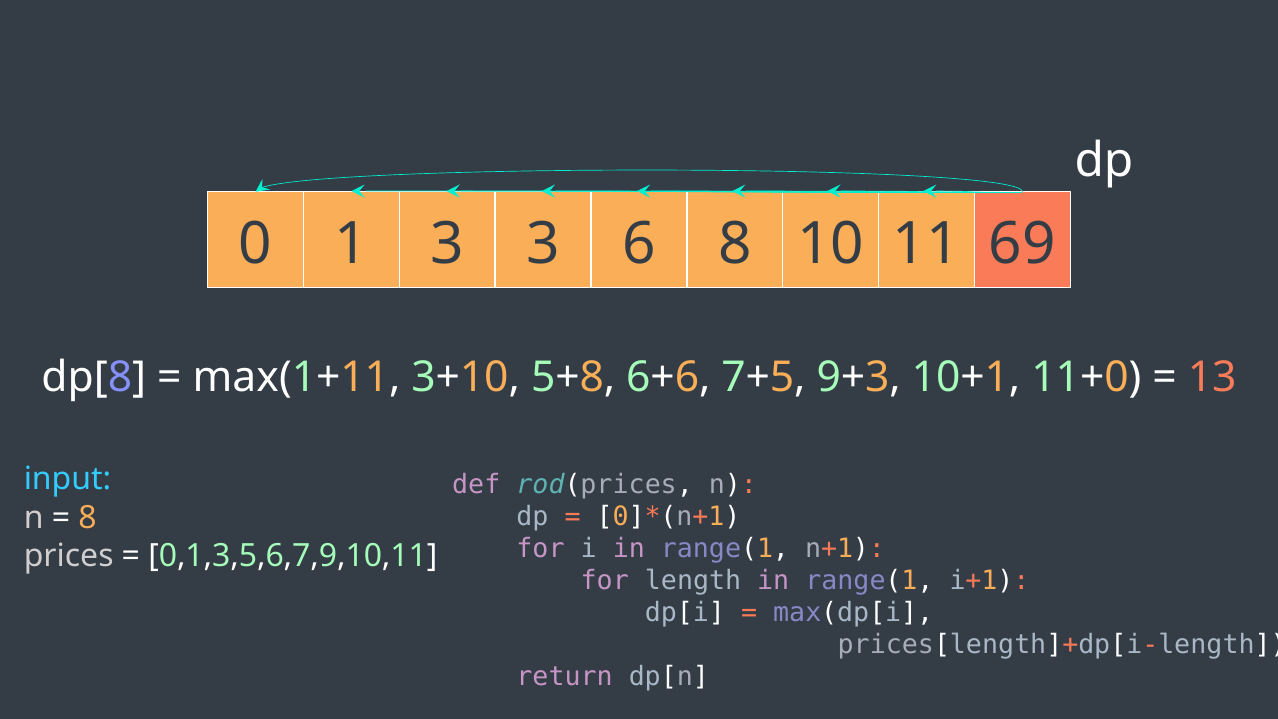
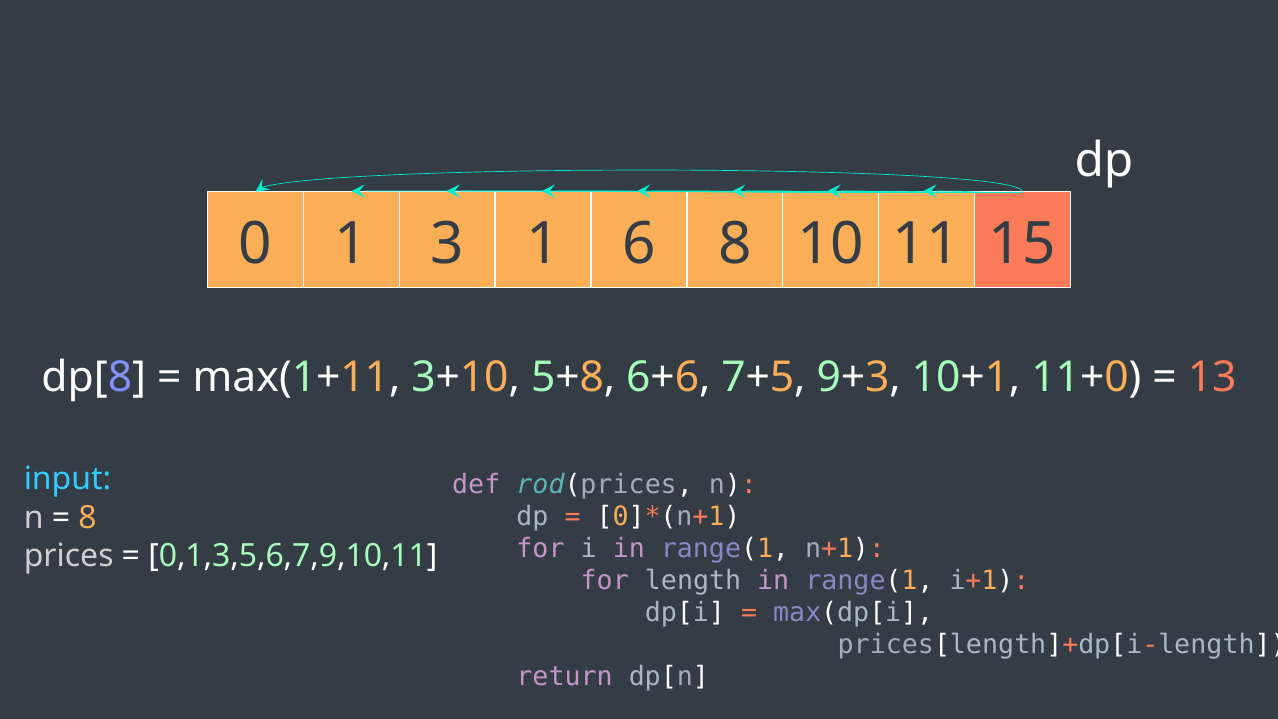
3 3: 3 -> 1
69: 69 -> 15
